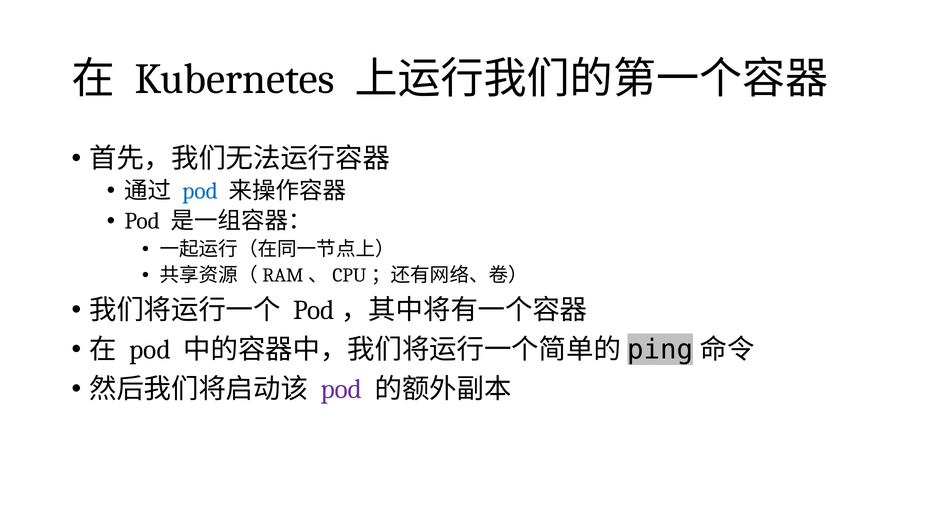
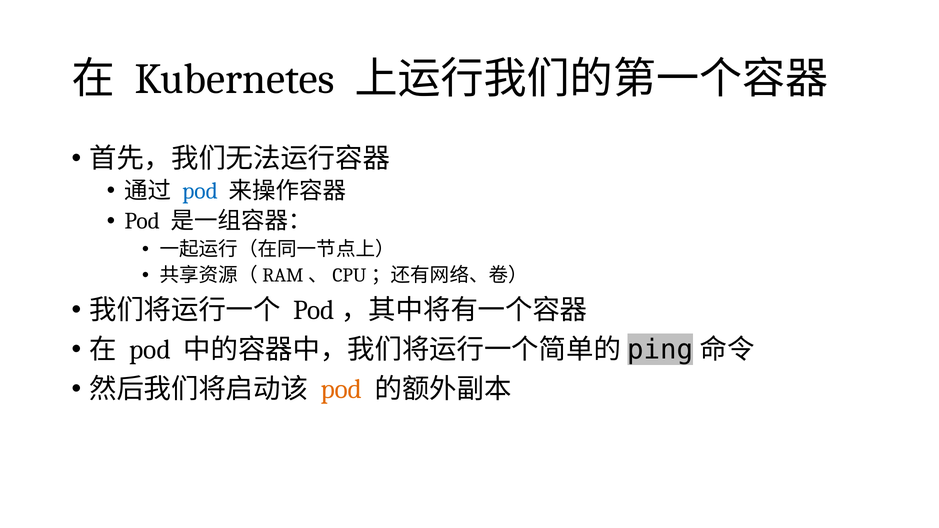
pod at (341, 389) colour: purple -> orange
